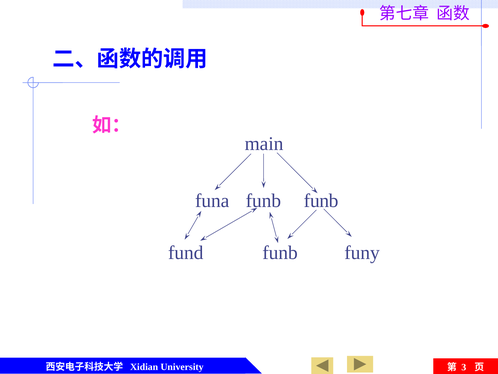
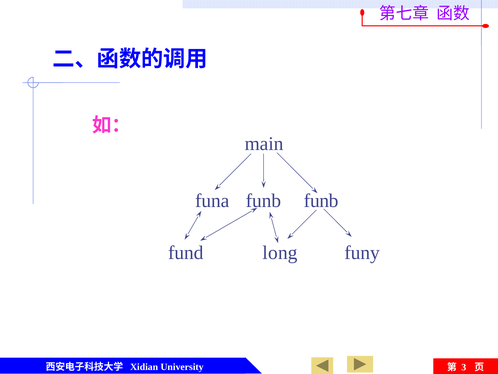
fund funb: funb -> long
